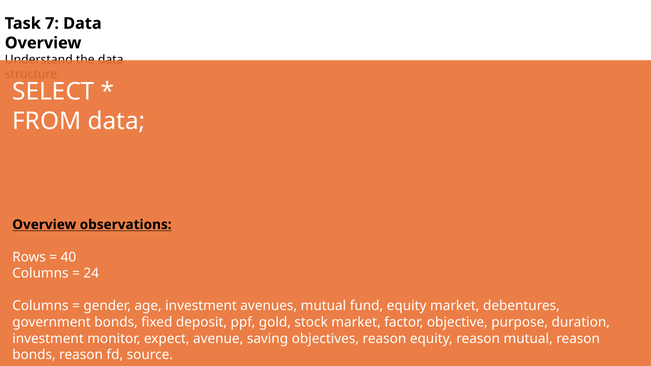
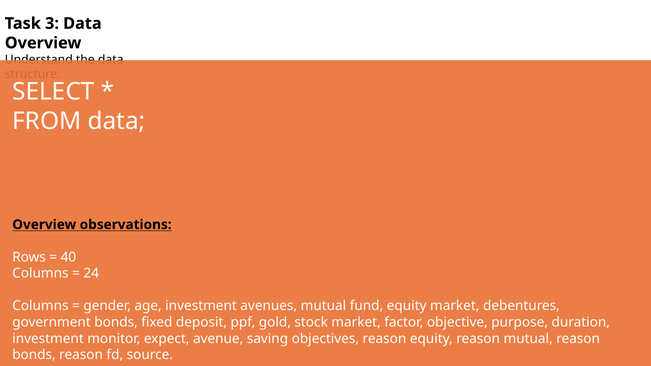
7: 7 -> 3
